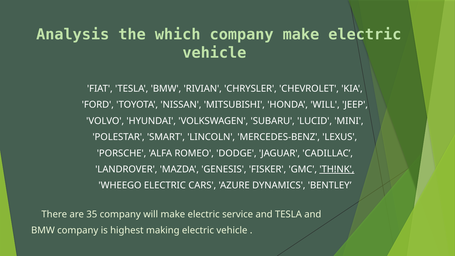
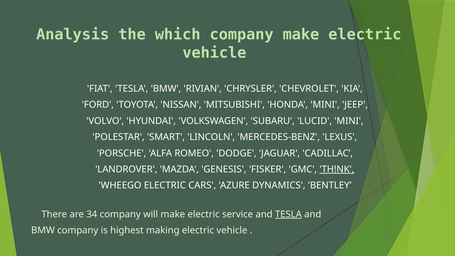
HONDA WILL: WILL -> MINI
35: 35 -> 34
TESLA at (288, 214) underline: none -> present
